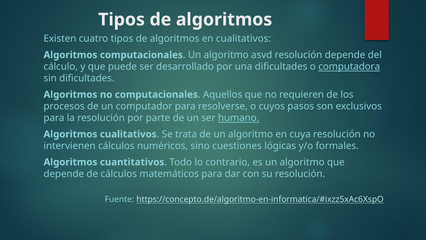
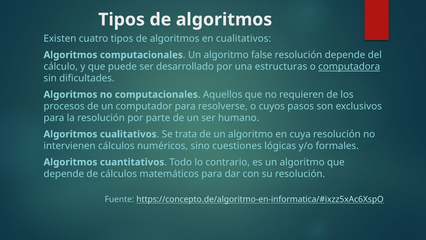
asvd: asvd -> false
una dificultades: dificultades -> estructuras
humano underline: present -> none
